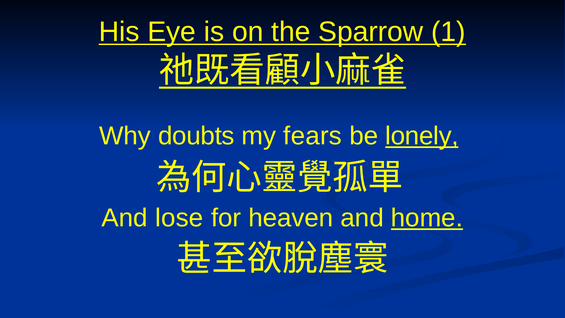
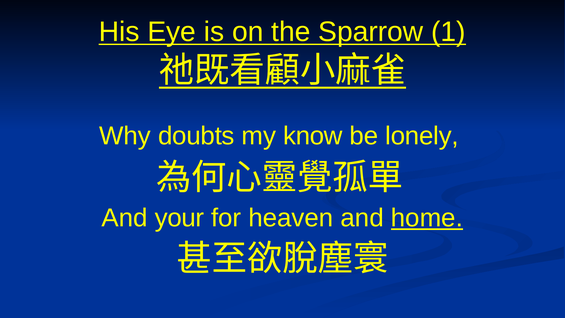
fears: fears -> know
lonely underline: present -> none
lose: lose -> your
